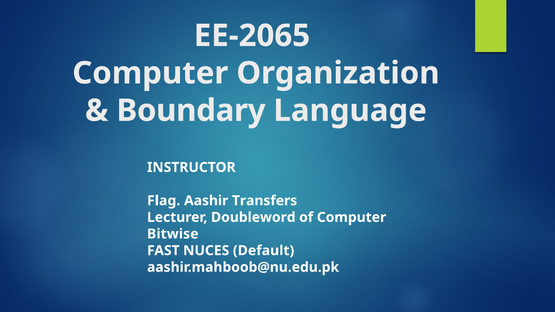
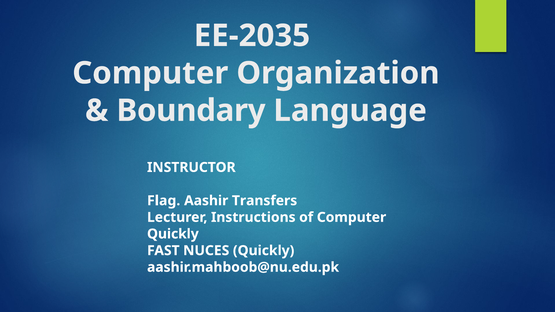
EE-2065: EE-2065 -> EE-2035
Doubleword: Doubleword -> Instructions
Bitwise at (173, 234): Bitwise -> Quickly
NUCES Default: Default -> Quickly
